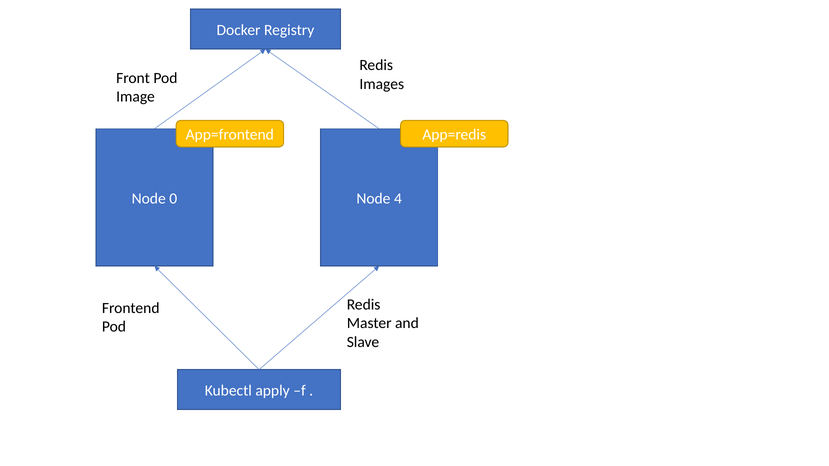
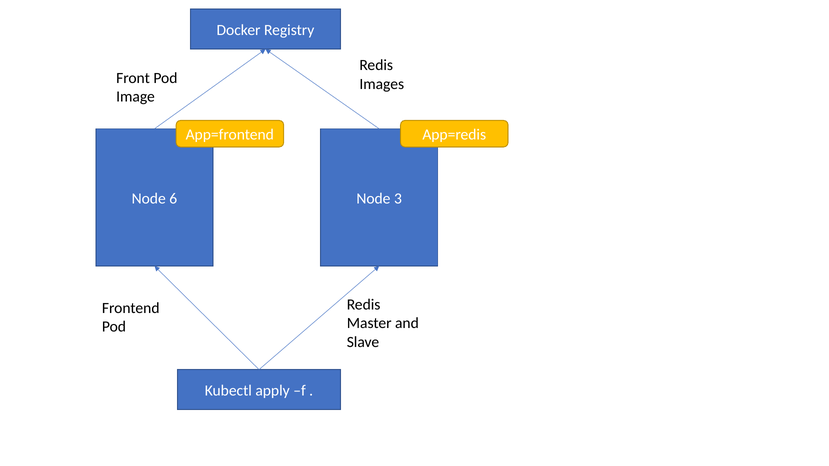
0: 0 -> 6
4: 4 -> 3
